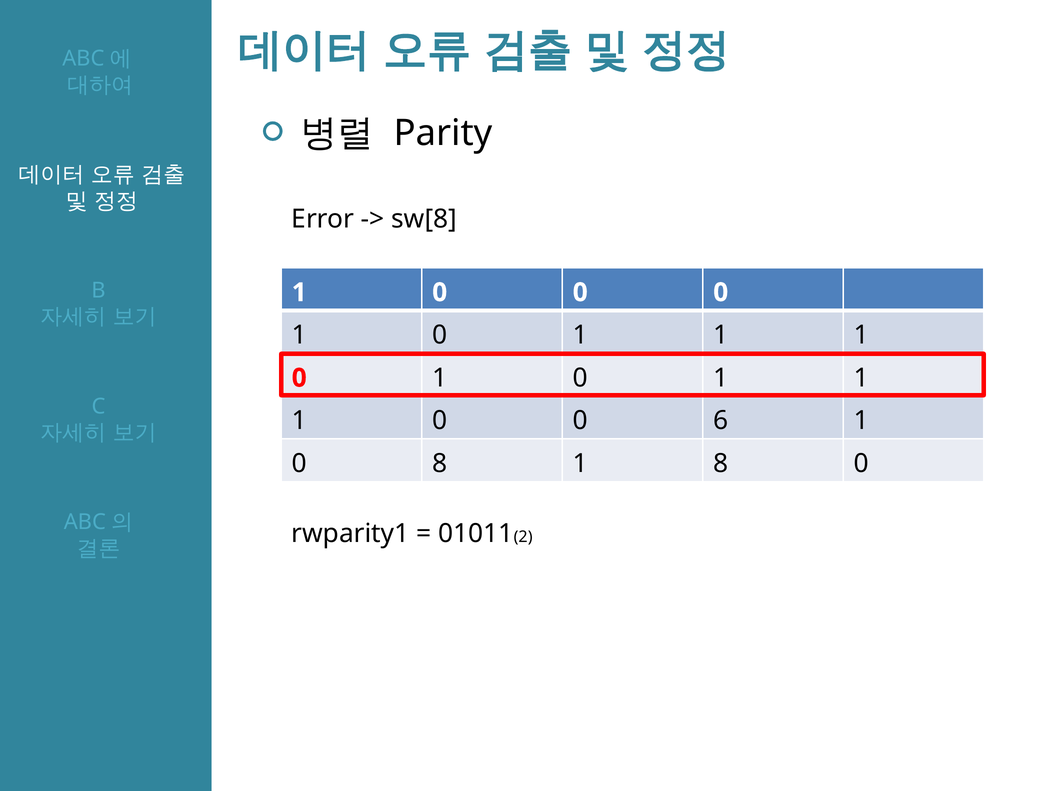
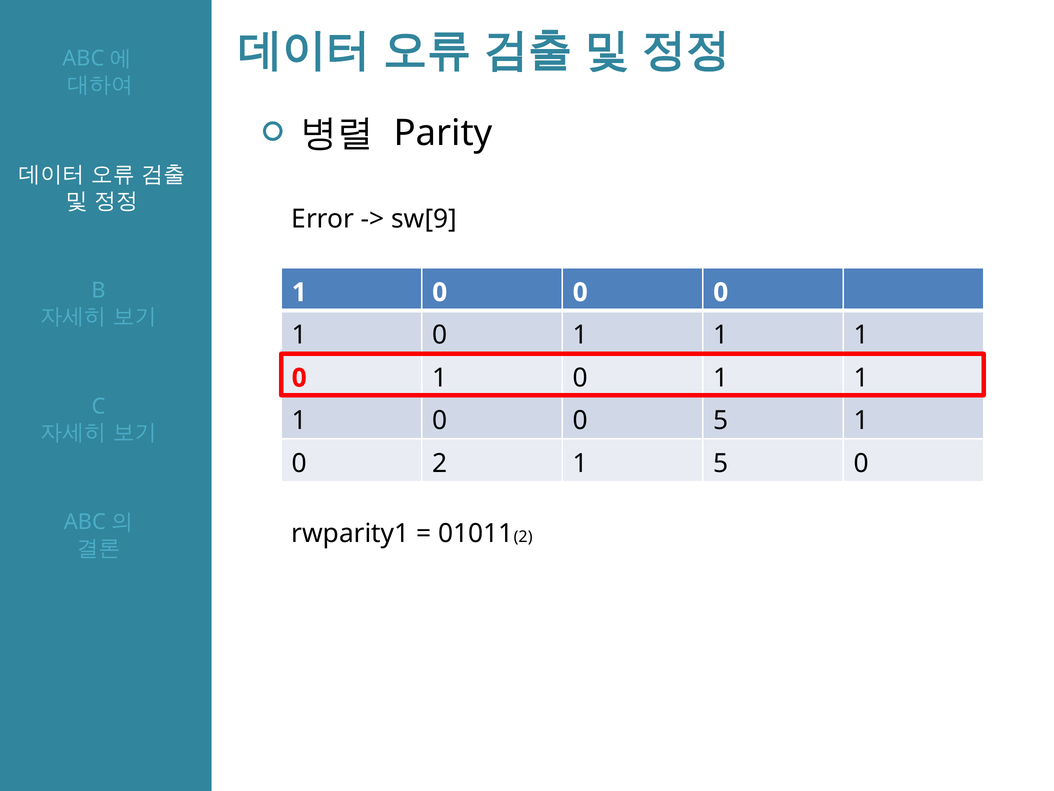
sw[8: sw[8 -> sw[9
0 6: 6 -> 5
0 8: 8 -> 2
1 8: 8 -> 5
